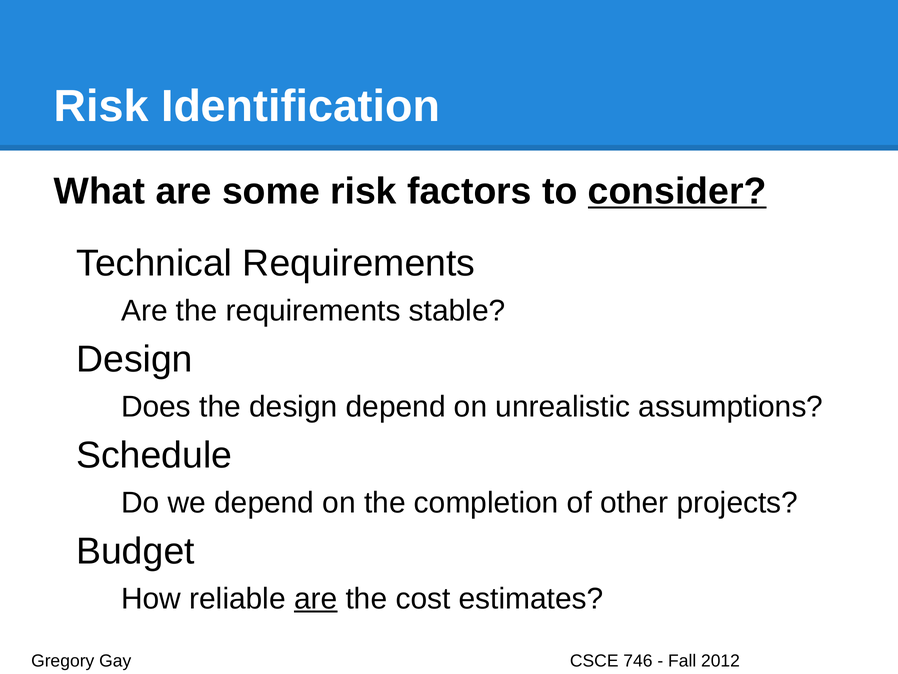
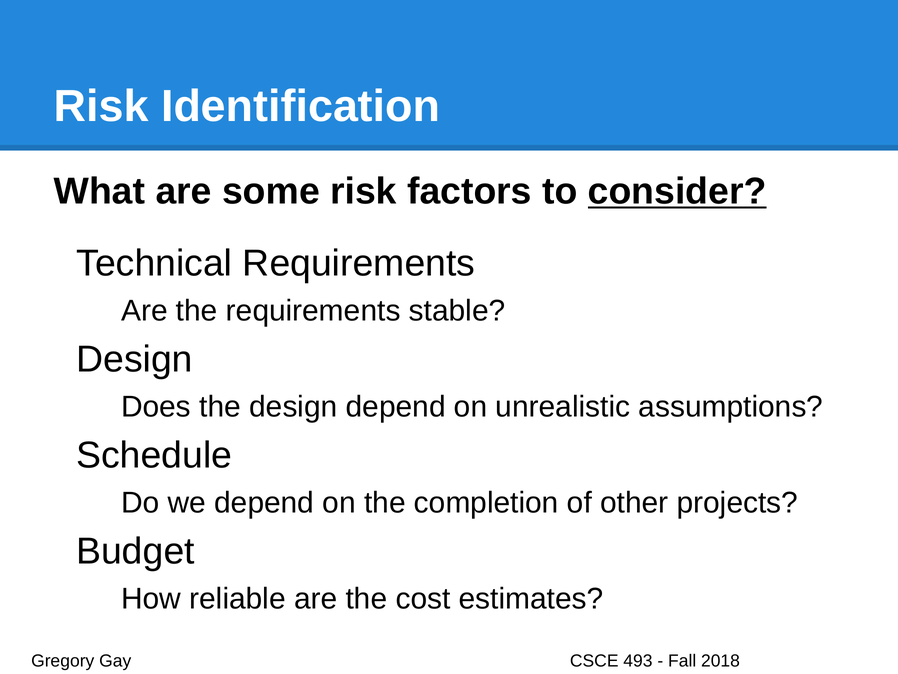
are at (316, 598) underline: present -> none
746: 746 -> 493
2012: 2012 -> 2018
